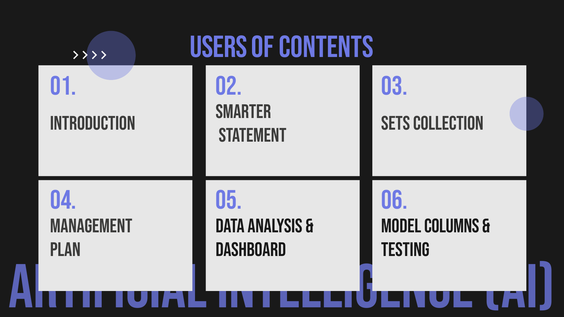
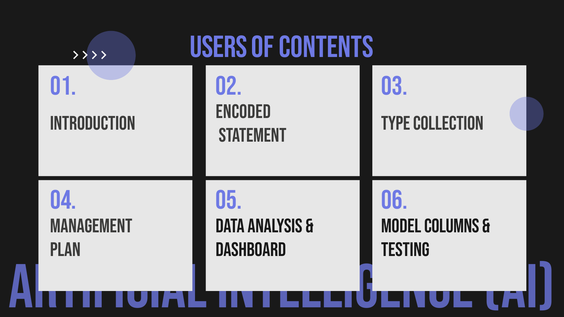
Smarter: Smarter -> Encoded
Sets: Sets -> Type
